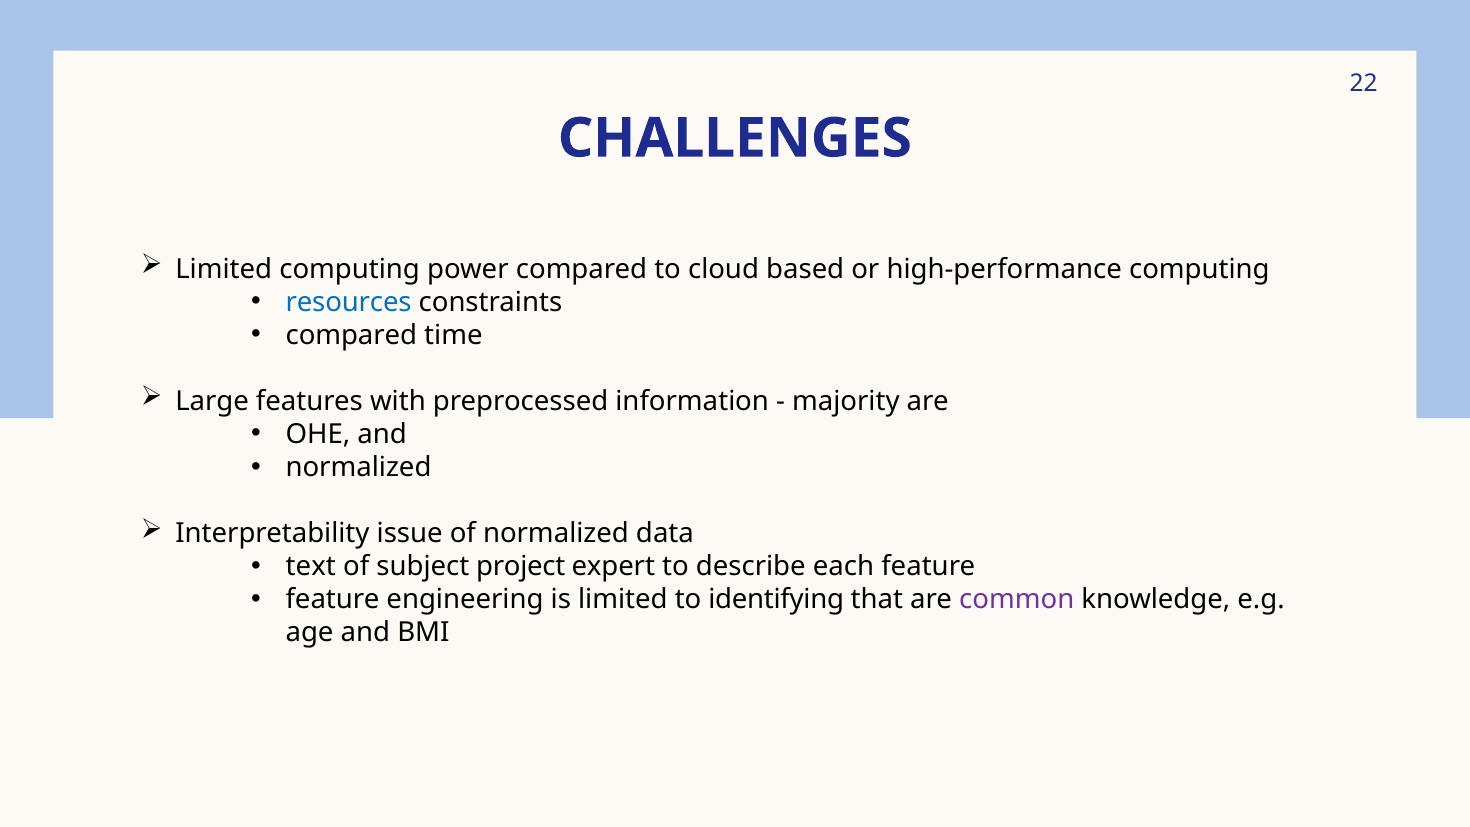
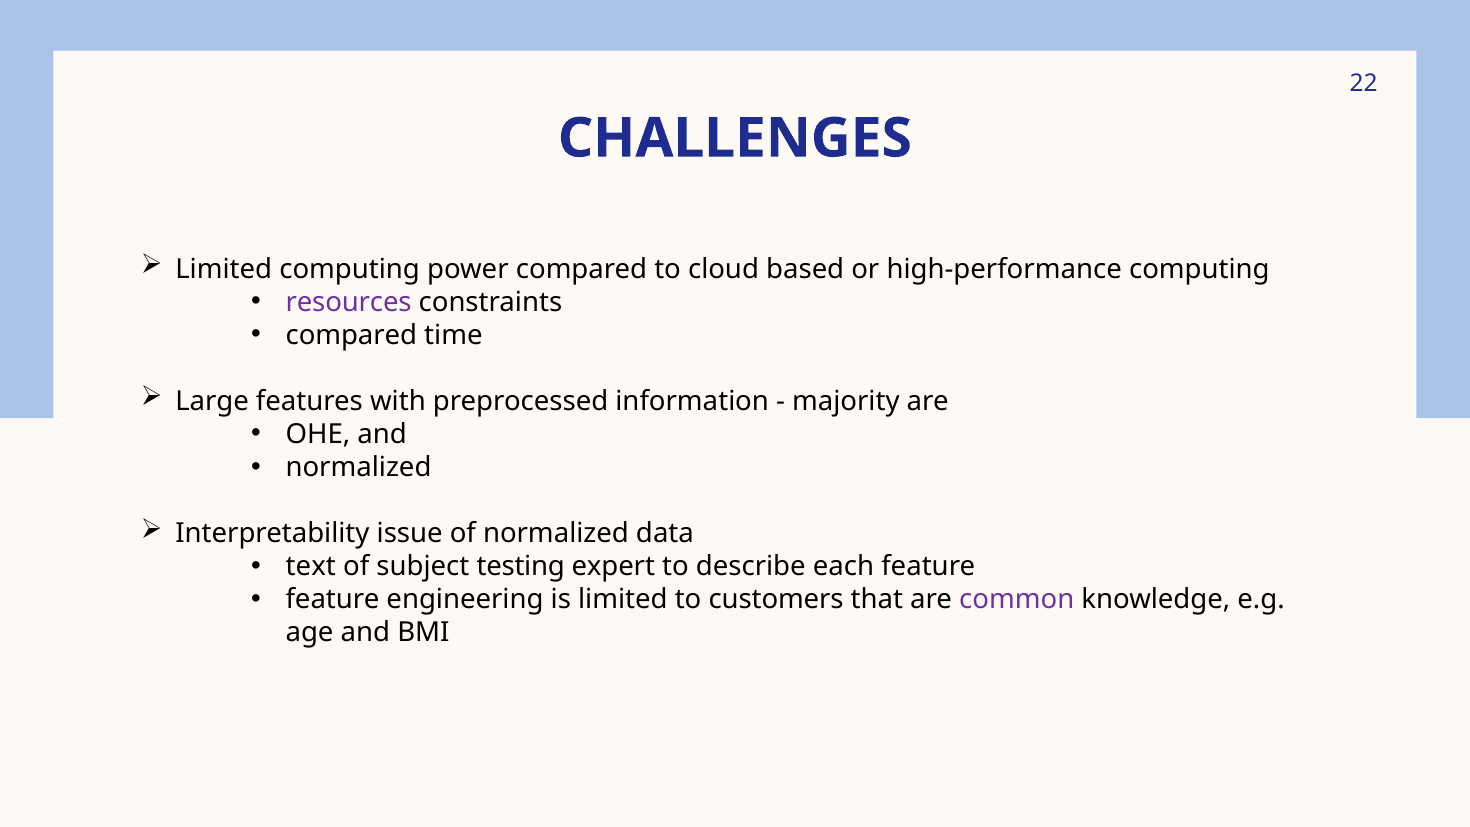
resources colour: blue -> purple
project: project -> testing
identifying: identifying -> customers
